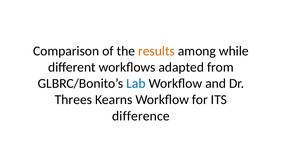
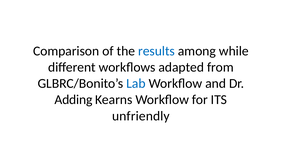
results colour: orange -> blue
Threes: Threes -> Adding
difference: difference -> unfriendly
